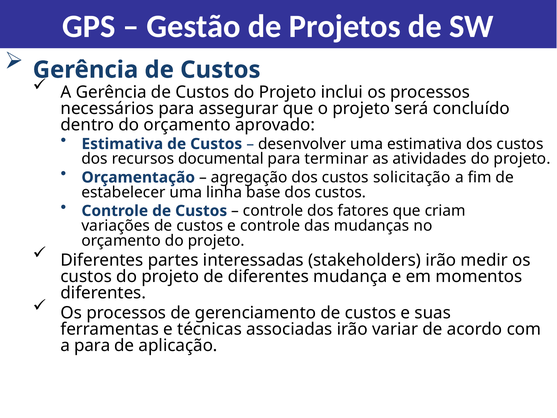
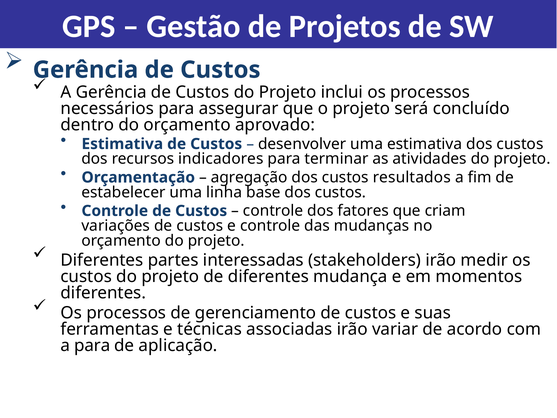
documental: documental -> indicadores
solicitação: solicitação -> resultados
